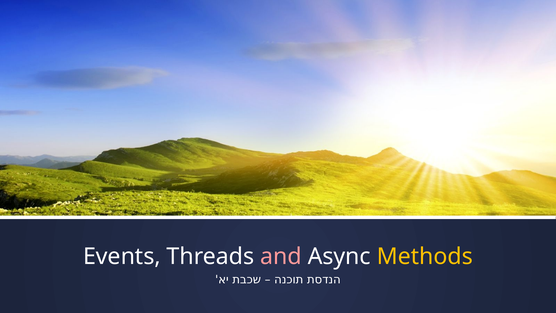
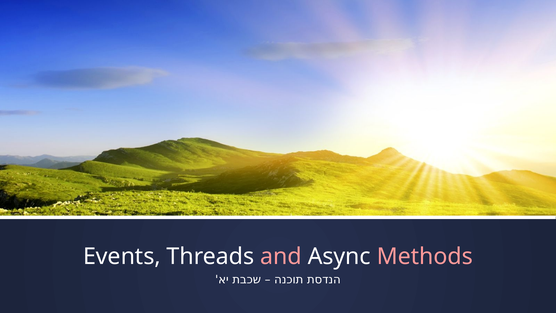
Methods colour: yellow -> pink
